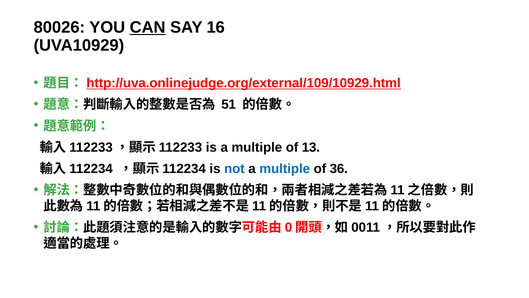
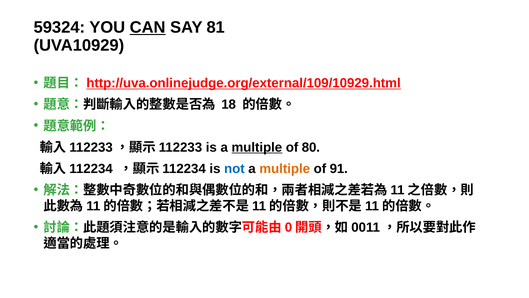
80026: 80026 -> 59324
16: 16 -> 81
51: 51 -> 18
multiple at (257, 147) underline: none -> present
13: 13 -> 80
multiple at (285, 169) colour: blue -> orange
36: 36 -> 91
